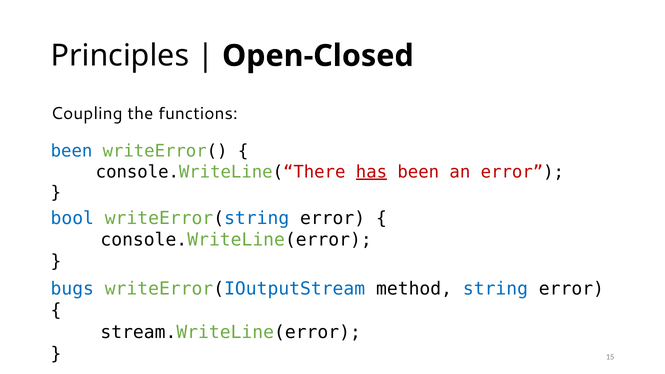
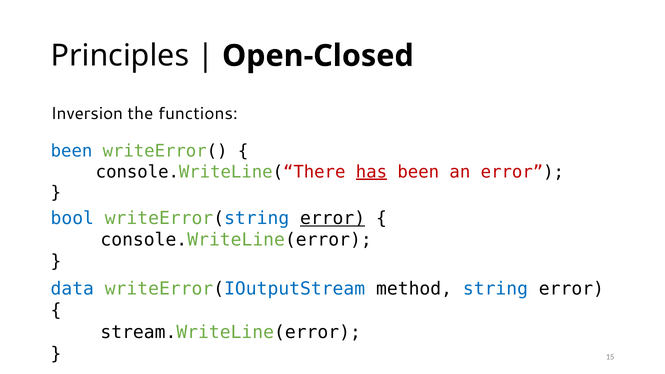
Coupling: Coupling -> Inversion
error at (333, 218) underline: none -> present
bugs: bugs -> data
